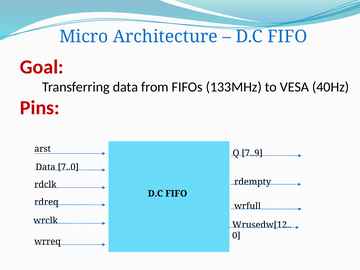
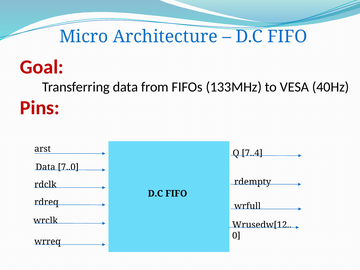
7..9: 7..9 -> 7..4
